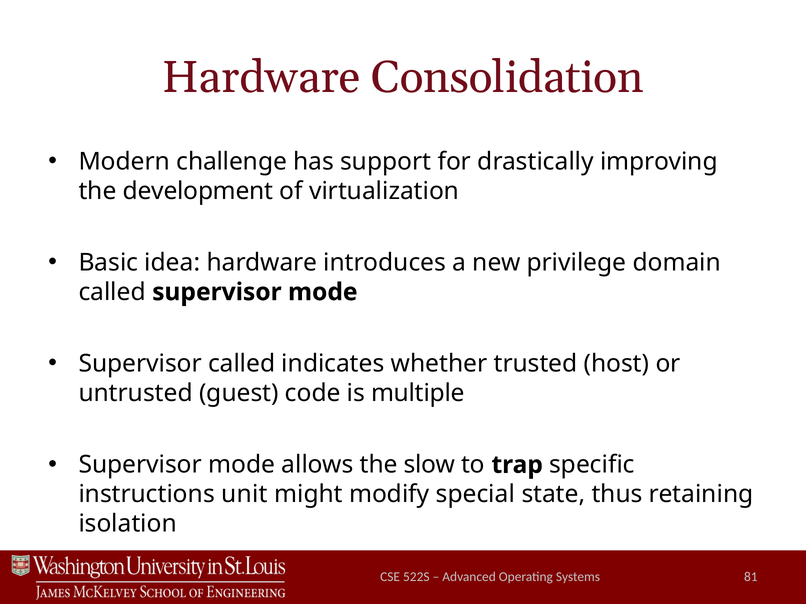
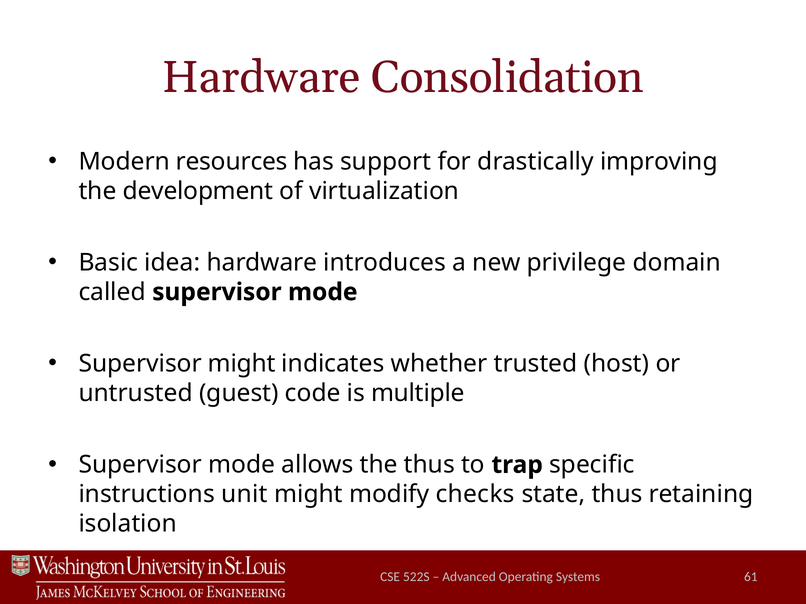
challenge: challenge -> resources
Supervisor called: called -> might
the slow: slow -> thus
special: special -> checks
81: 81 -> 61
